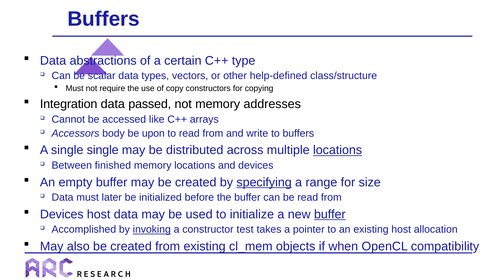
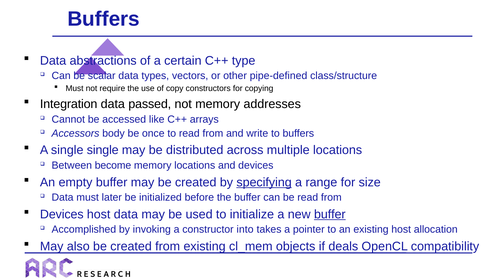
help-defined: help-defined -> pipe-defined
upon: upon -> once
locations at (338, 150) underline: present -> none
finished: finished -> become
invoking underline: present -> none
test: test -> into
when: when -> deals
